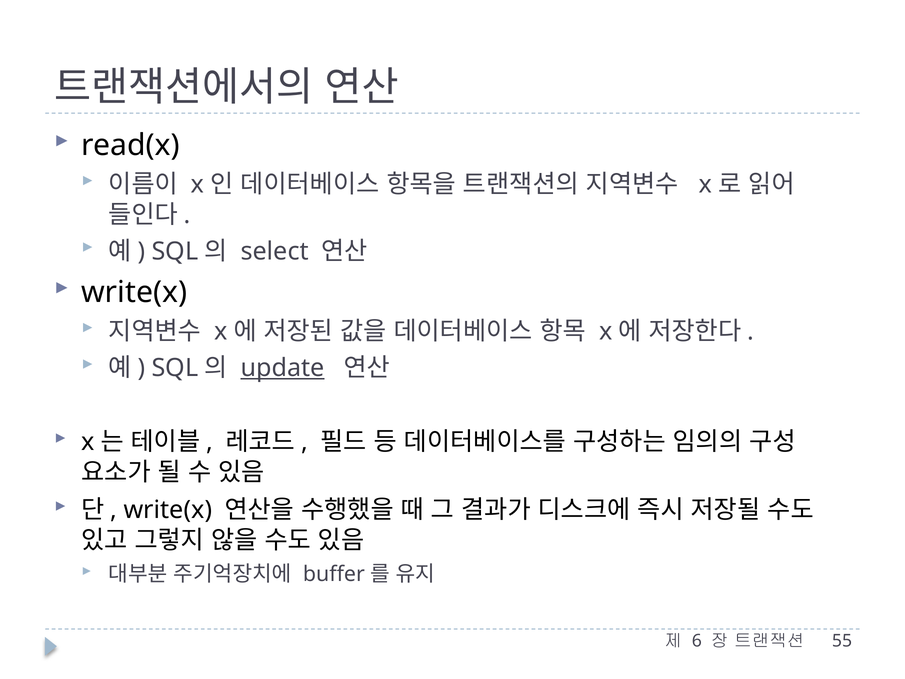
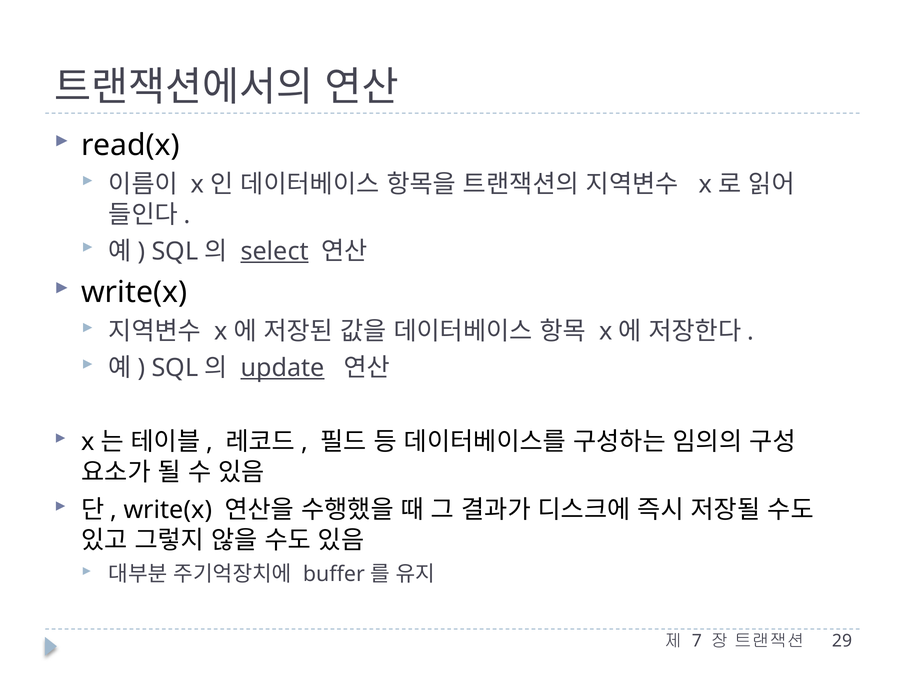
select underline: none -> present
6: 6 -> 7
55: 55 -> 29
